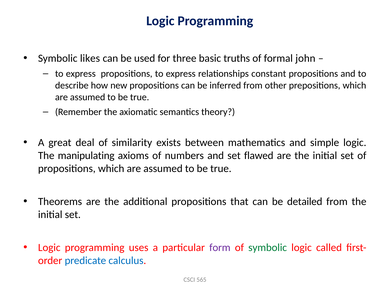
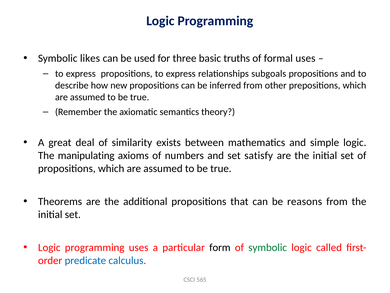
formal john: john -> uses
constant: constant -> subgoals
flawed: flawed -> satisfy
detailed: detailed -> reasons
form colour: purple -> black
